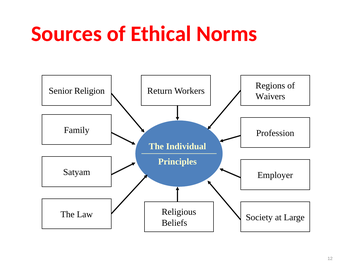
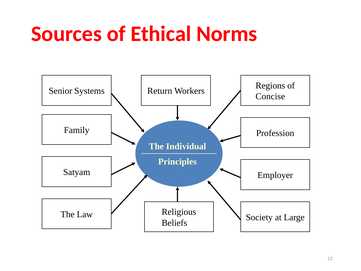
Religion: Religion -> Systems
Waivers: Waivers -> Concise
